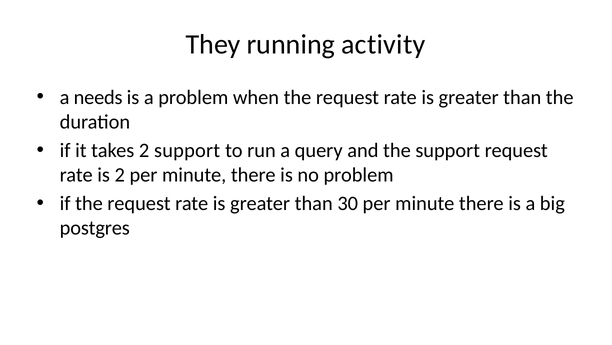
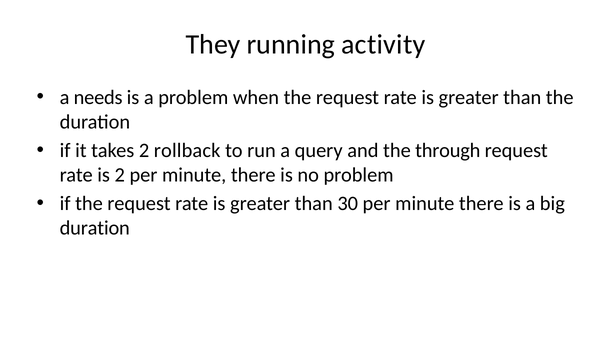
2 support: support -> rollback
the support: support -> through
postgres at (95, 228): postgres -> duration
